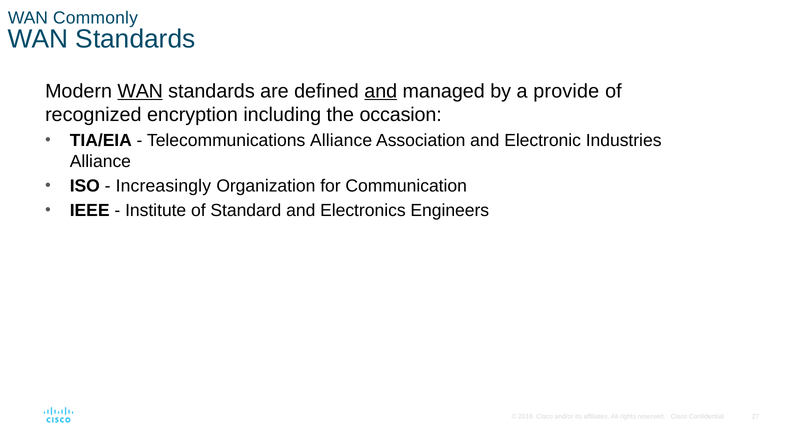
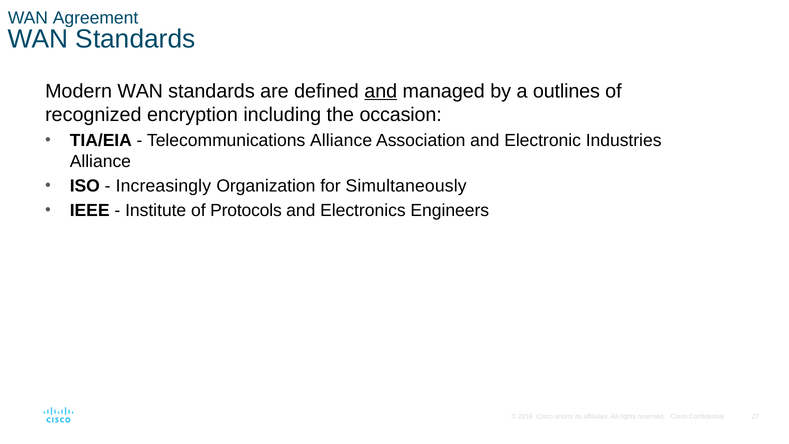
Commonly: Commonly -> Agreement
WAN at (140, 91) underline: present -> none
provide: provide -> outlines
Communication: Communication -> Simultaneously
Standard: Standard -> Protocols
